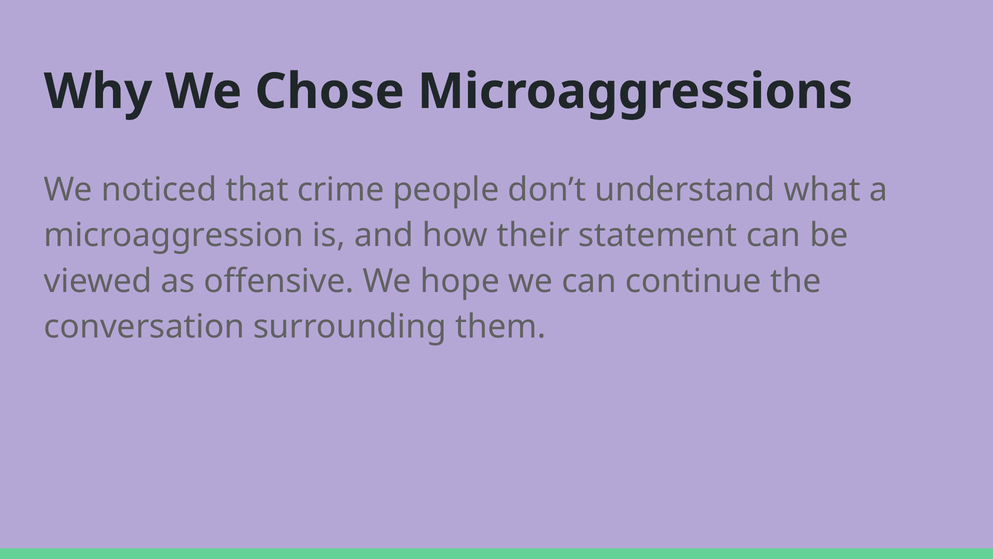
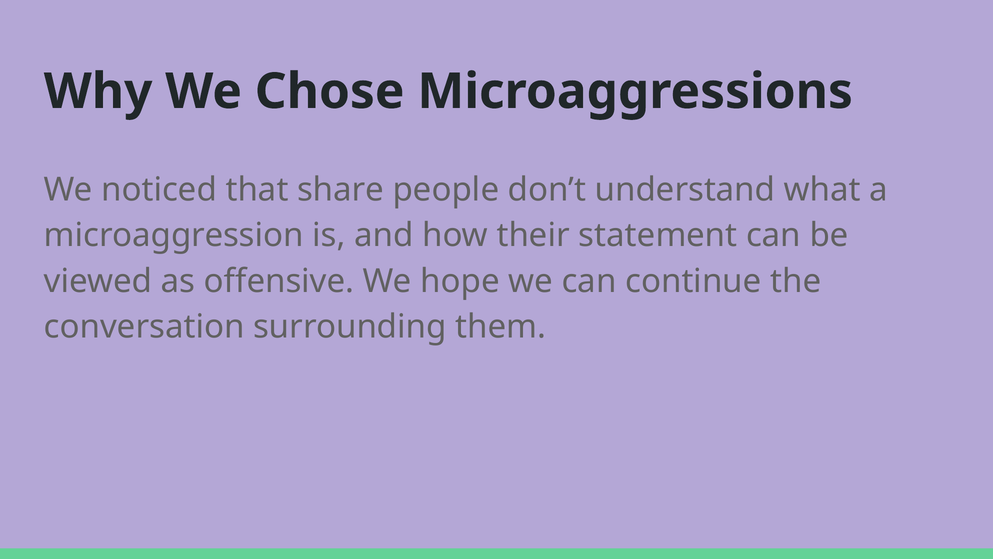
crime: crime -> share
